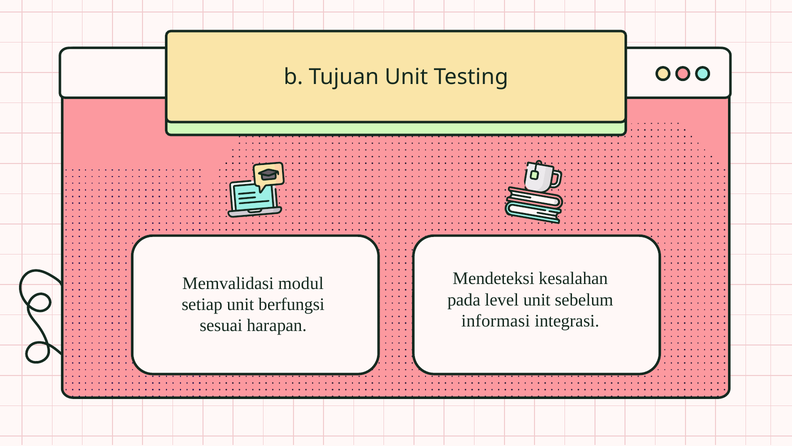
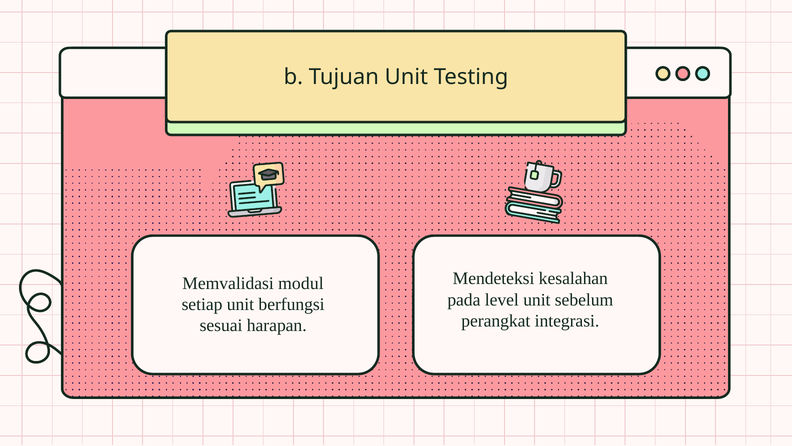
informasi: informasi -> perangkat
